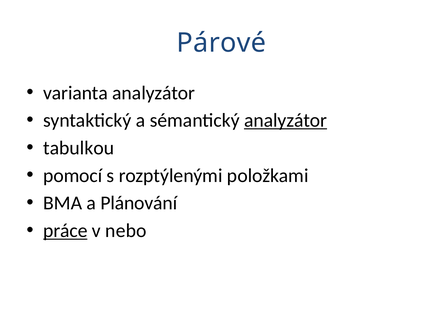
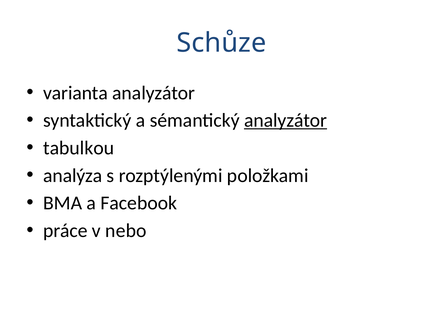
Párové: Párové -> Schůze
pomocí: pomocí -> analýza
Plánování: Plánování -> Facebook
práce underline: present -> none
